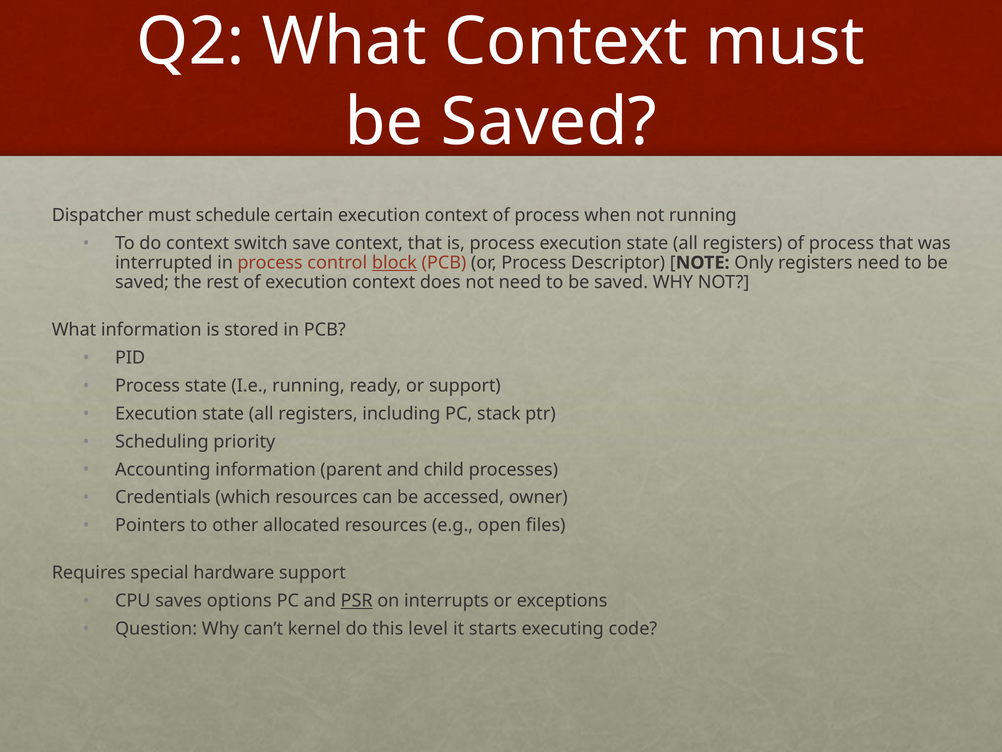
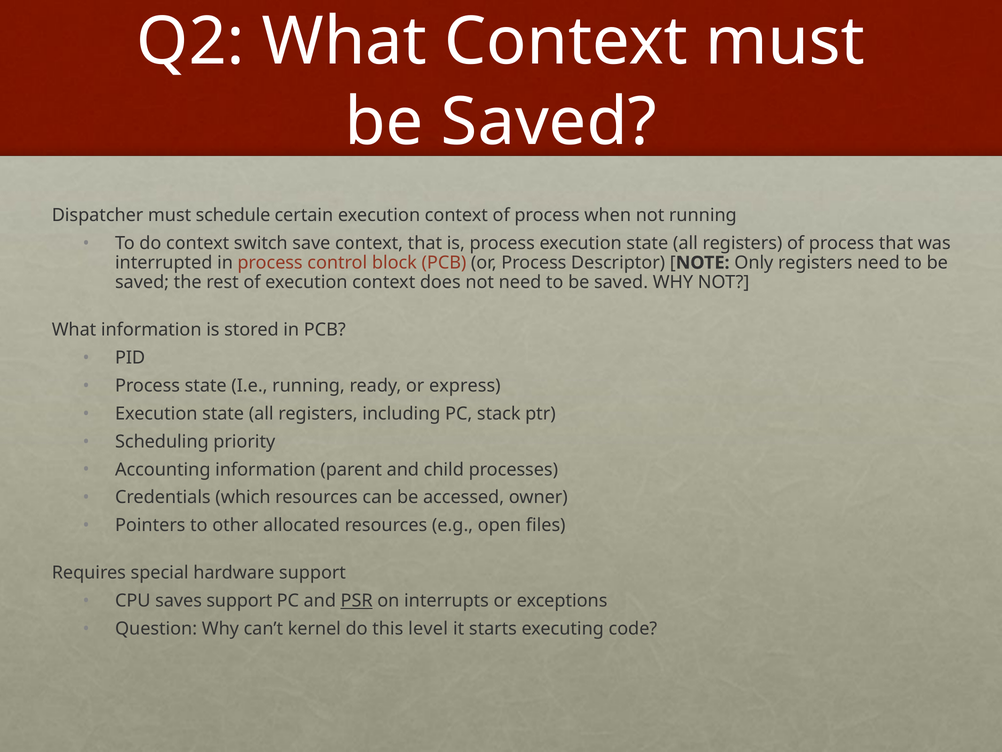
block underline: present -> none
or support: support -> express
saves options: options -> support
